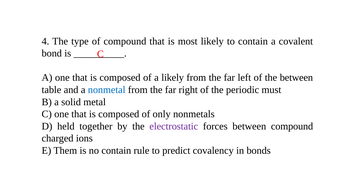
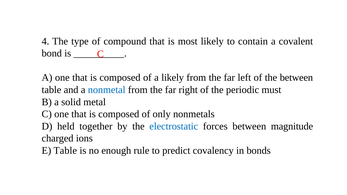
electrostatic colour: purple -> blue
between compound: compound -> magnitude
E Them: Them -> Table
no contain: contain -> enough
